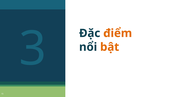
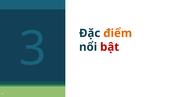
bật colour: orange -> red
